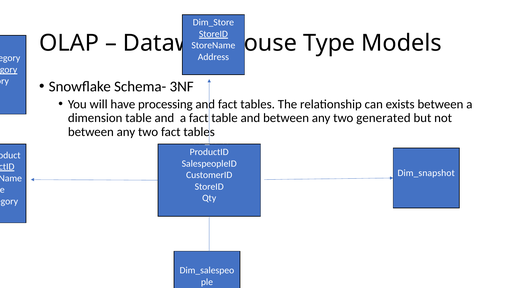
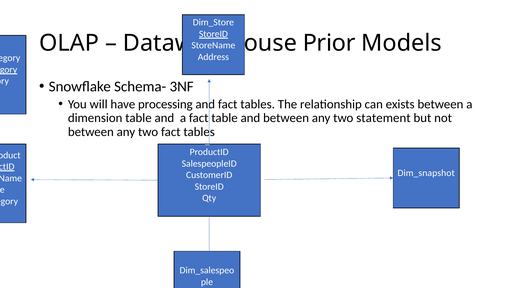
Type: Type -> Prior
generated: generated -> statement
